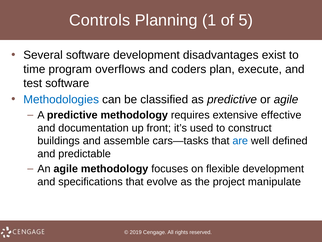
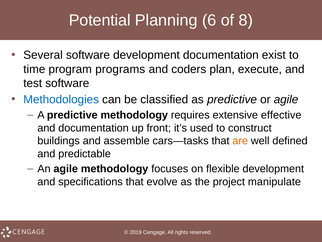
Controls: Controls -> Potential
1: 1 -> 6
5: 5 -> 8
development disadvantages: disadvantages -> documentation
overflows: overflows -> programs
are colour: blue -> orange
